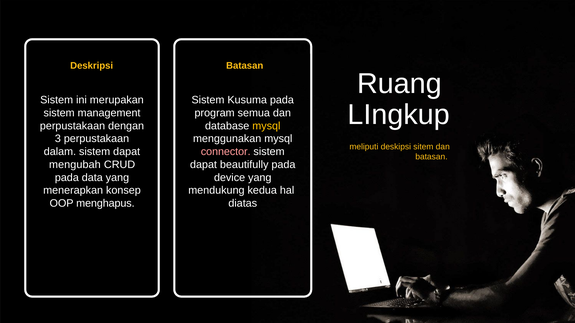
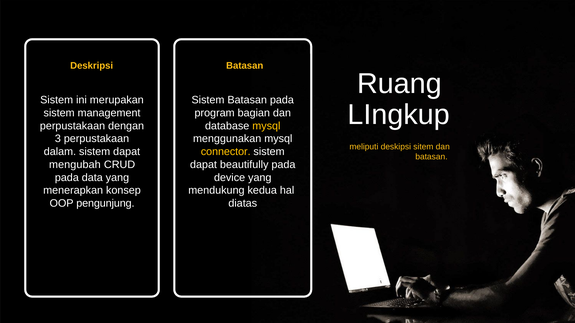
Sistem Kusuma: Kusuma -> Batasan
semua: semua -> bagian
connector colour: pink -> yellow
menghapus: menghapus -> pengunjung
